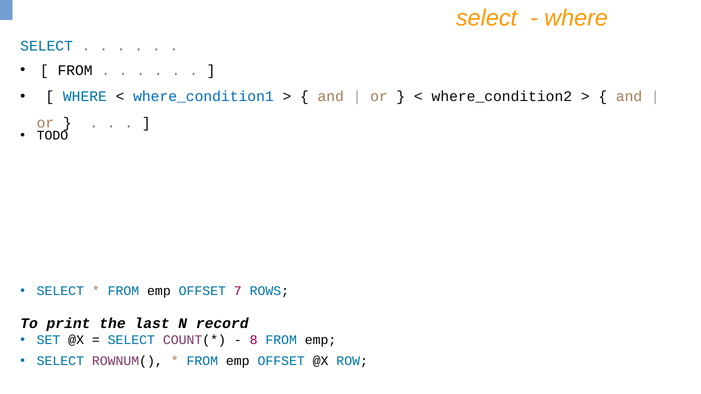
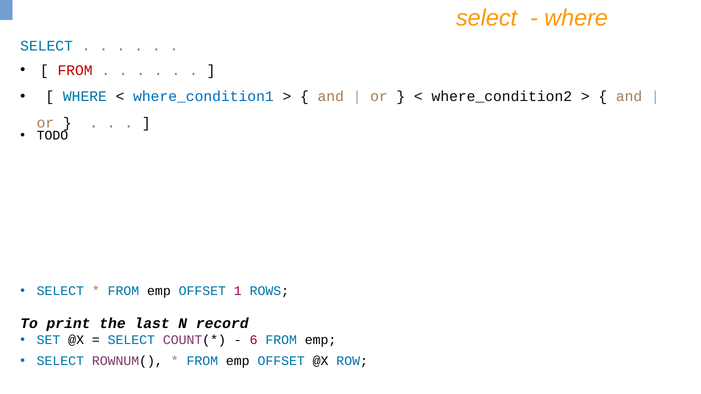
FROM at (75, 70) colour: black -> red
7: 7 -> 1
8: 8 -> 6
